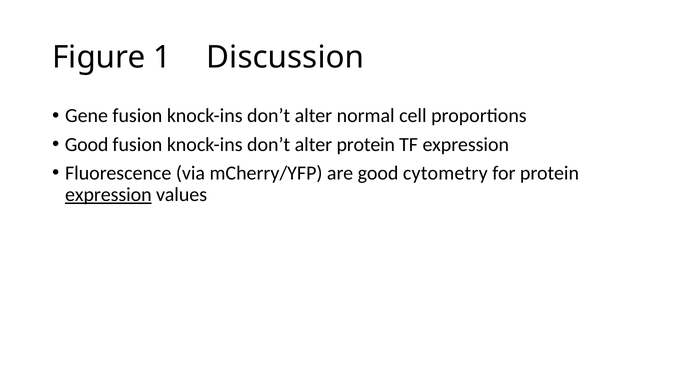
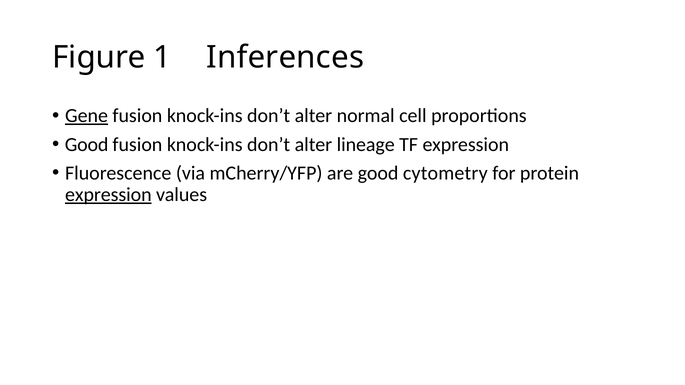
Discussion: Discussion -> Inferences
Gene underline: none -> present
alter protein: protein -> lineage
